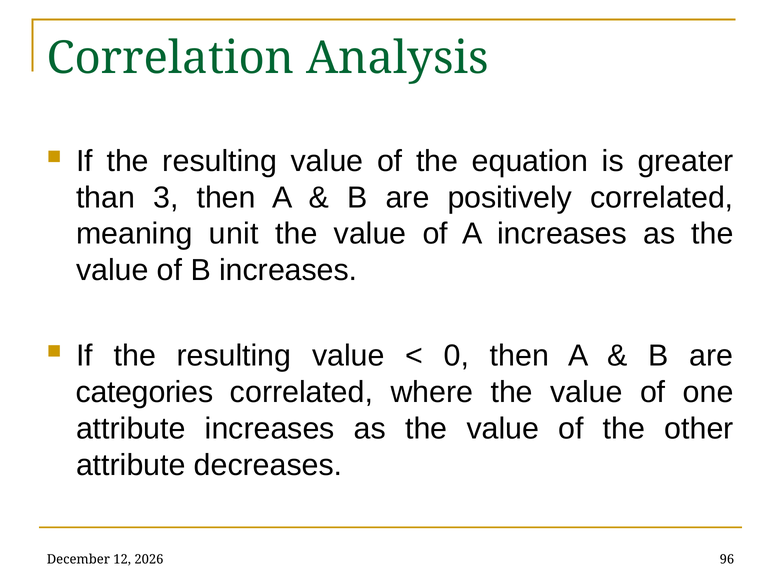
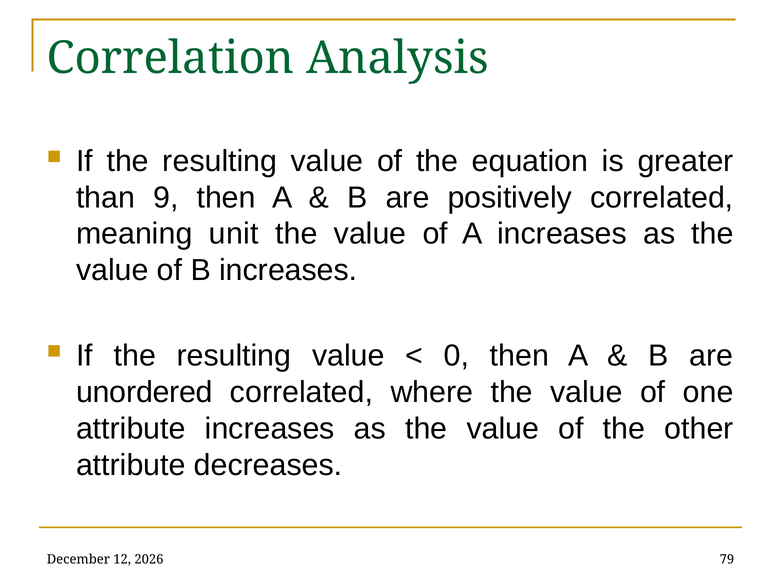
3: 3 -> 9
categories: categories -> unordered
96: 96 -> 79
